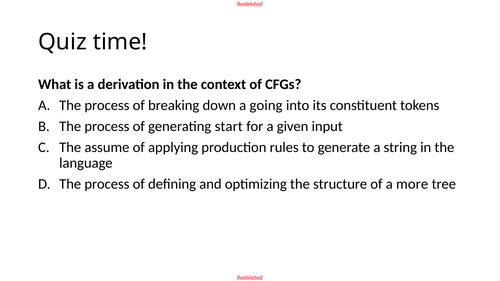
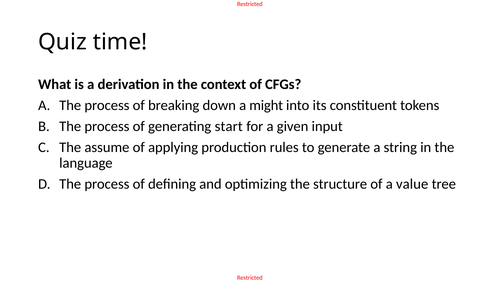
going: going -> might
more: more -> value
